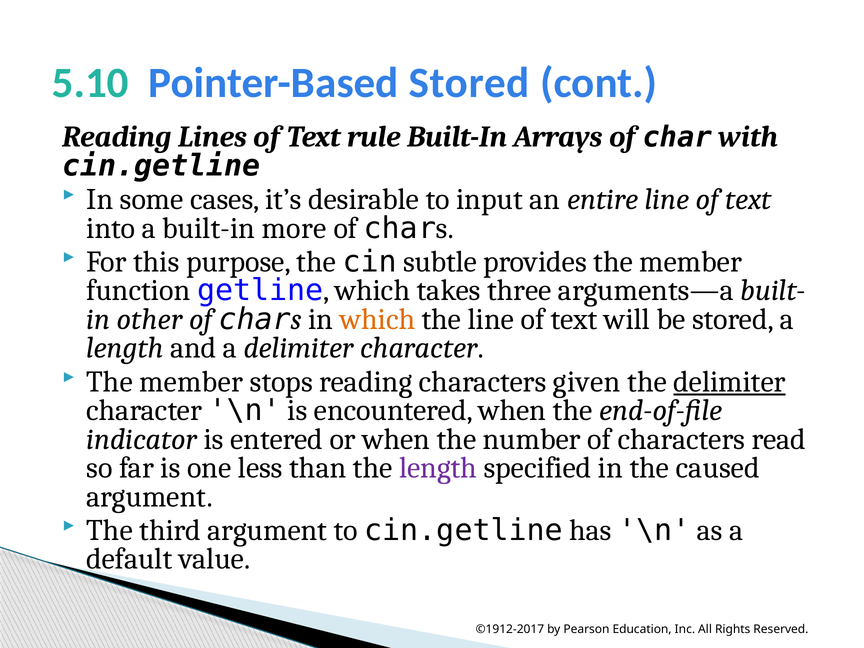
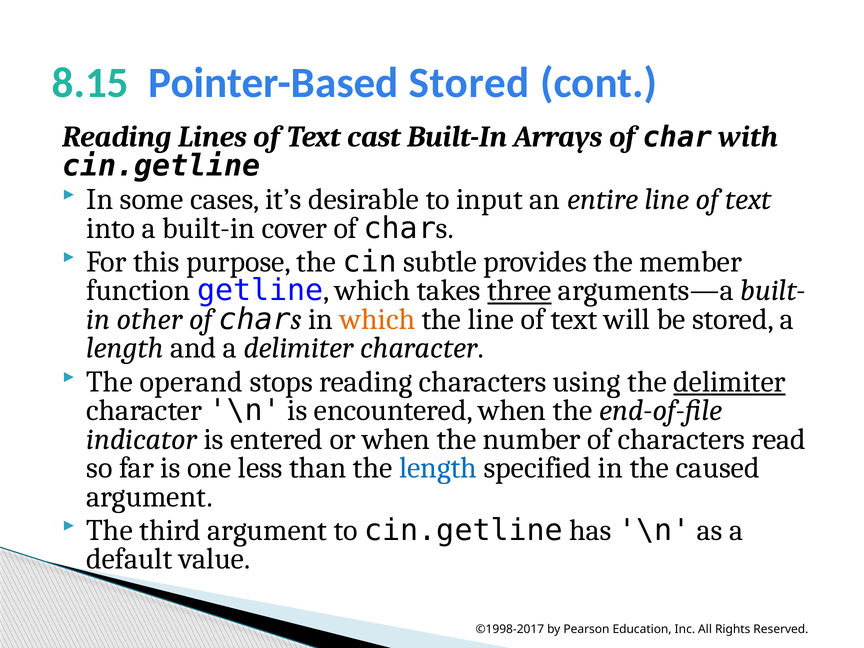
5.10: 5.10 -> 8.15
rule: rule -> cast
more: more -> cover
three underline: none -> present
member at (191, 382): member -> operand
given: given -> using
length at (438, 468) colour: purple -> blue
©1912-2017: ©1912-2017 -> ©1998-2017
